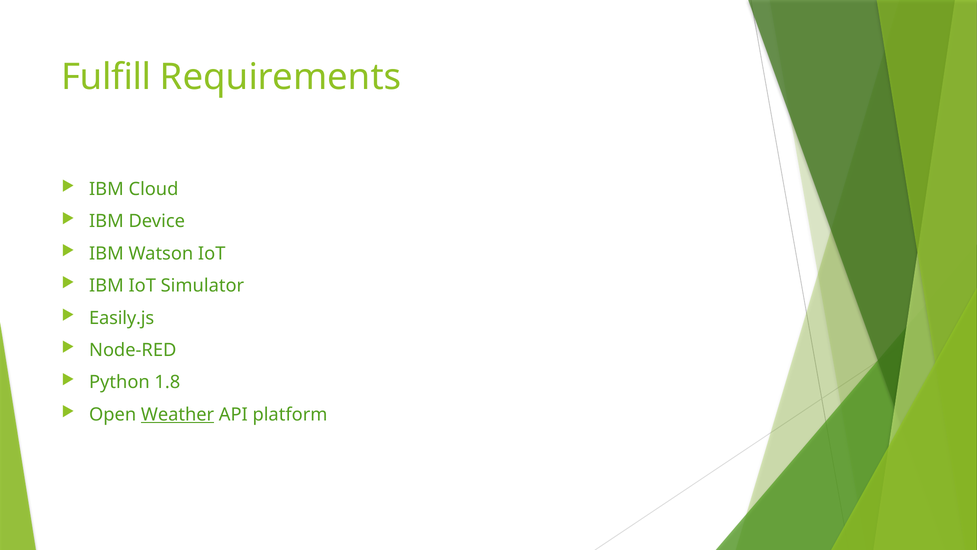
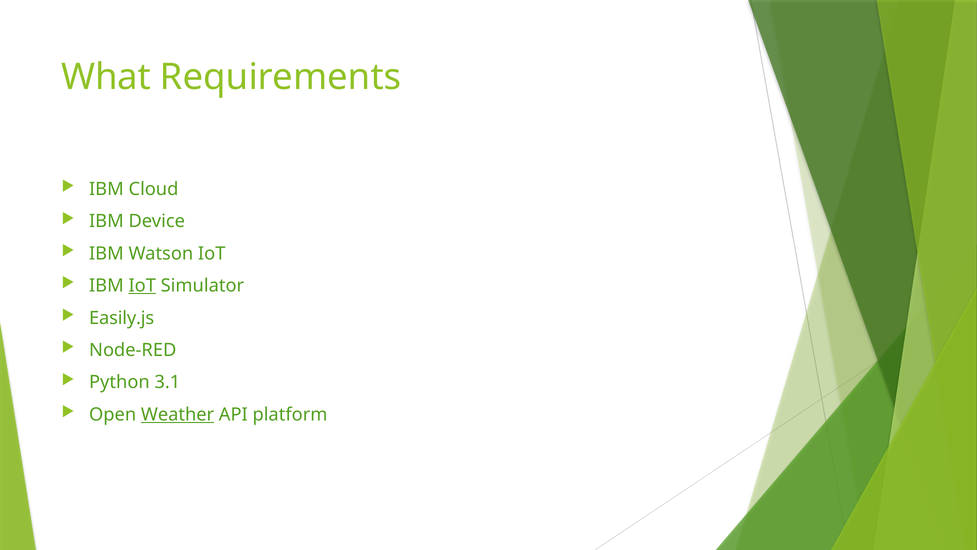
Fulfill: Fulfill -> What
IoT at (142, 286) underline: none -> present
1.8: 1.8 -> 3.1
